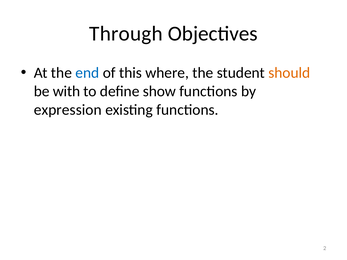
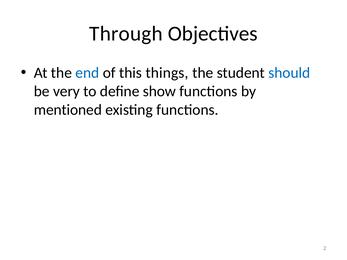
where: where -> things
should colour: orange -> blue
with: with -> very
expression: expression -> mentioned
